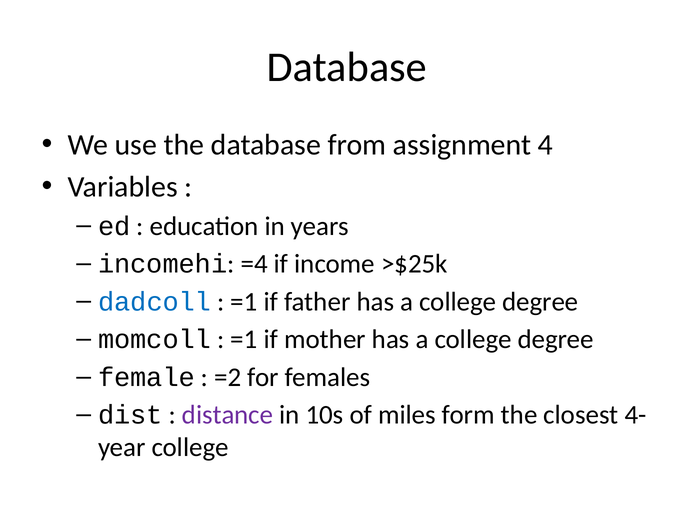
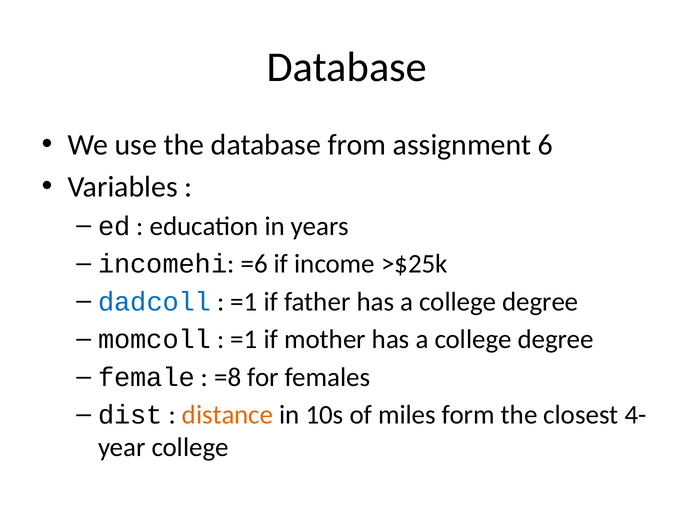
4: 4 -> 6
=4: =4 -> =6
=2: =2 -> =8
distance colour: purple -> orange
